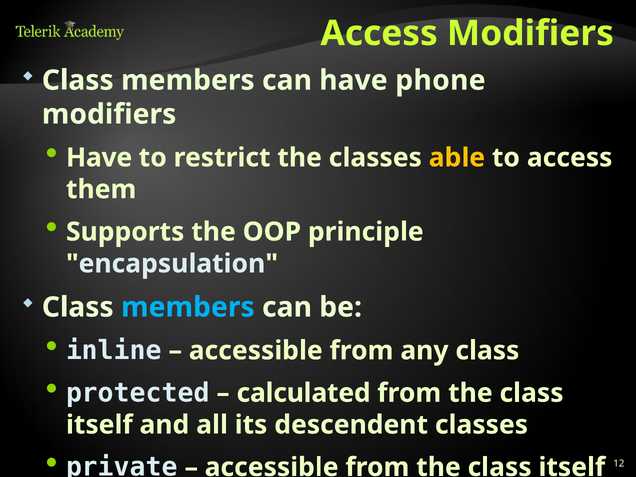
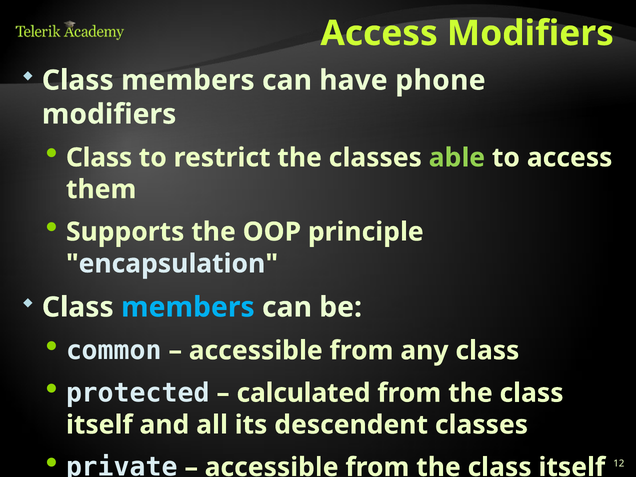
Have at (99, 158): Have -> Class
able colour: yellow -> light green
inline: inline -> common
